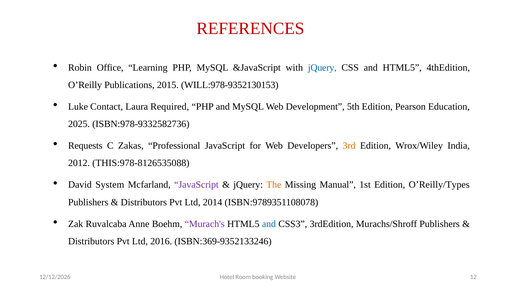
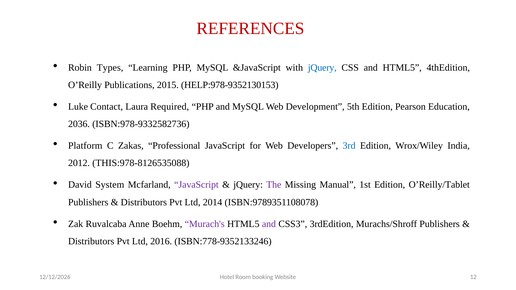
Office: Office -> Types
WILL:978-9352130153: WILL:978-9352130153 -> HELP:978-9352130153
2025: 2025 -> 2036
Requests: Requests -> Platform
3rd colour: orange -> blue
The colour: orange -> purple
O’Reilly/Types: O’Reilly/Types -> O’Reilly/Tablet
and at (269, 224) colour: blue -> purple
ISBN:369-9352133246: ISBN:369-9352133246 -> ISBN:778-9352133246
